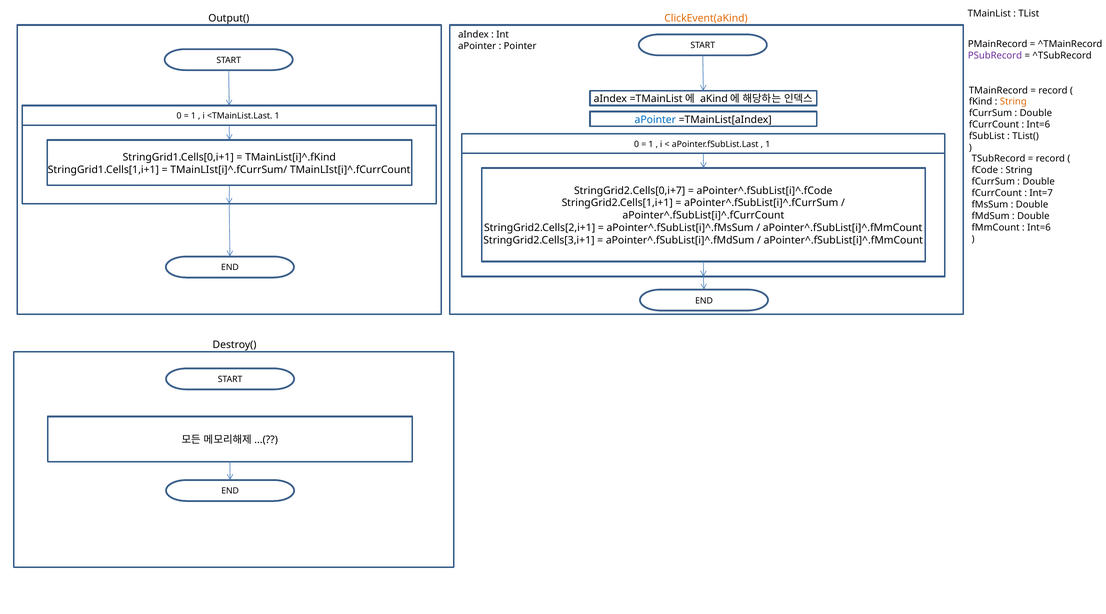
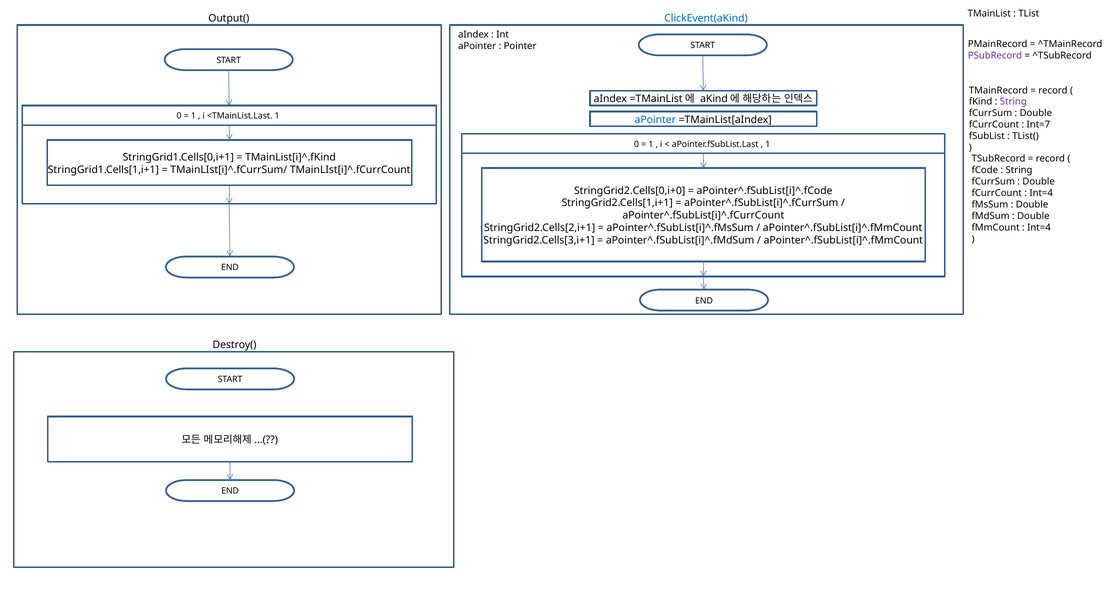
ClickEvent(aKind colour: orange -> blue
String at (1013, 102) colour: orange -> purple
Int=6 at (1038, 125): Int=6 -> Int=7
StringGrid2.Cells[0,i+7: StringGrid2.Cells[0,i+7 -> StringGrid2.Cells[0,i+0
Int=7 at (1041, 193): Int=7 -> Int=4
Int=6 at (1039, 228): Int=6 -> Int=4
